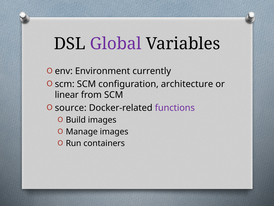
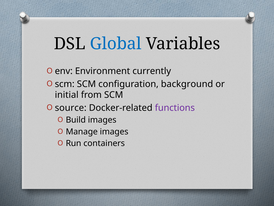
Global colour: purple -> blue
architecture: architecture -> background
linear: linear -> initial
